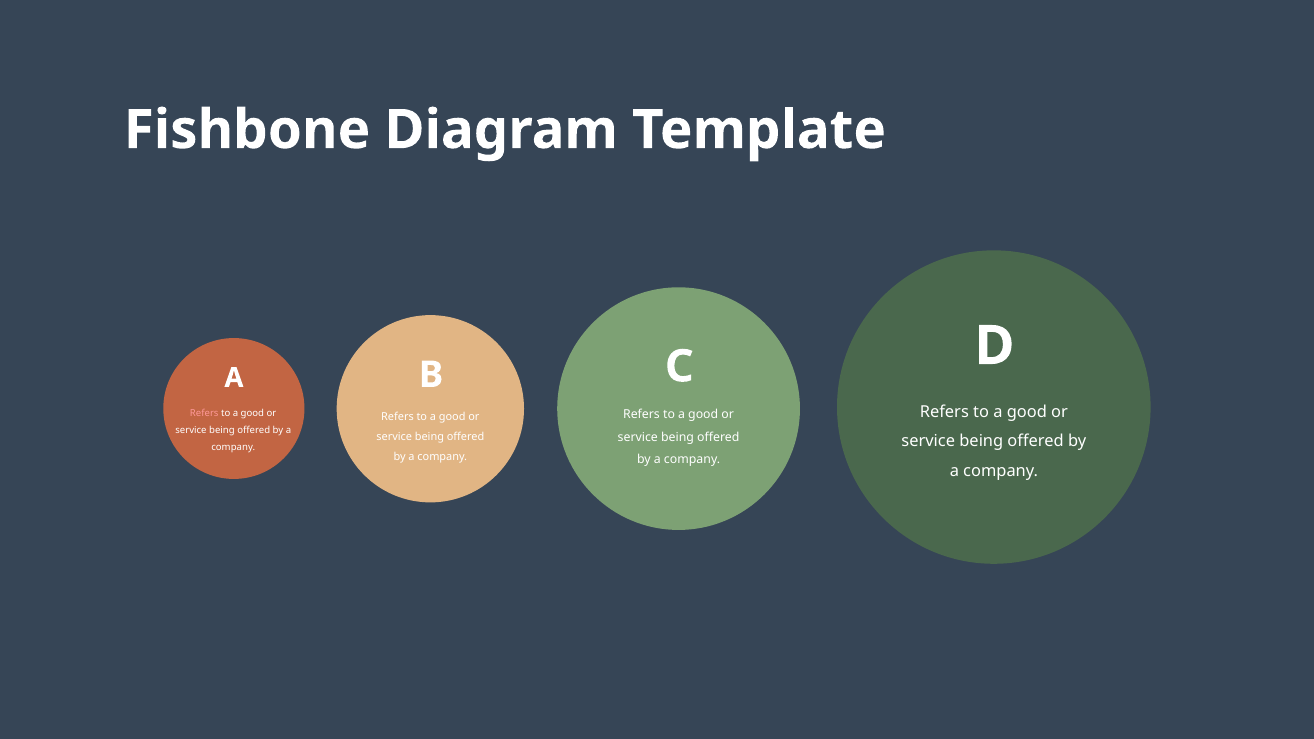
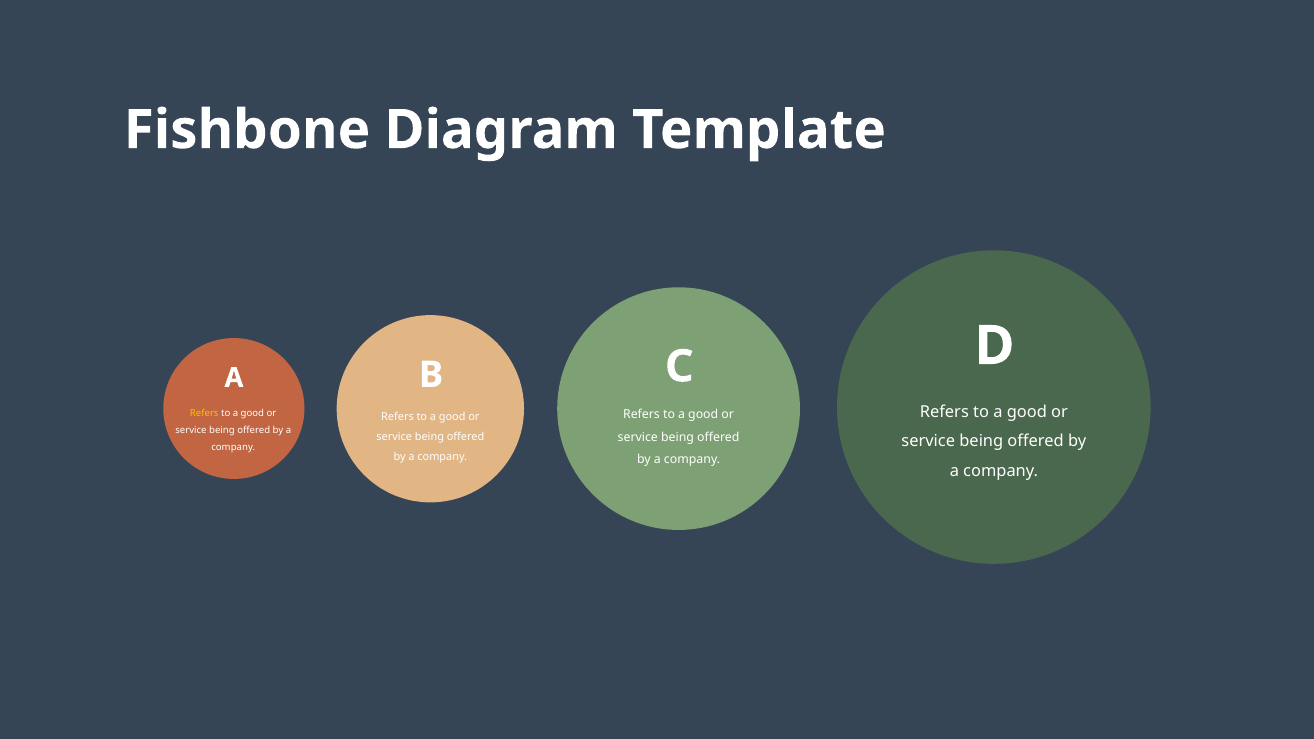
Refers at (204, 413) colour: pink -> yellow
